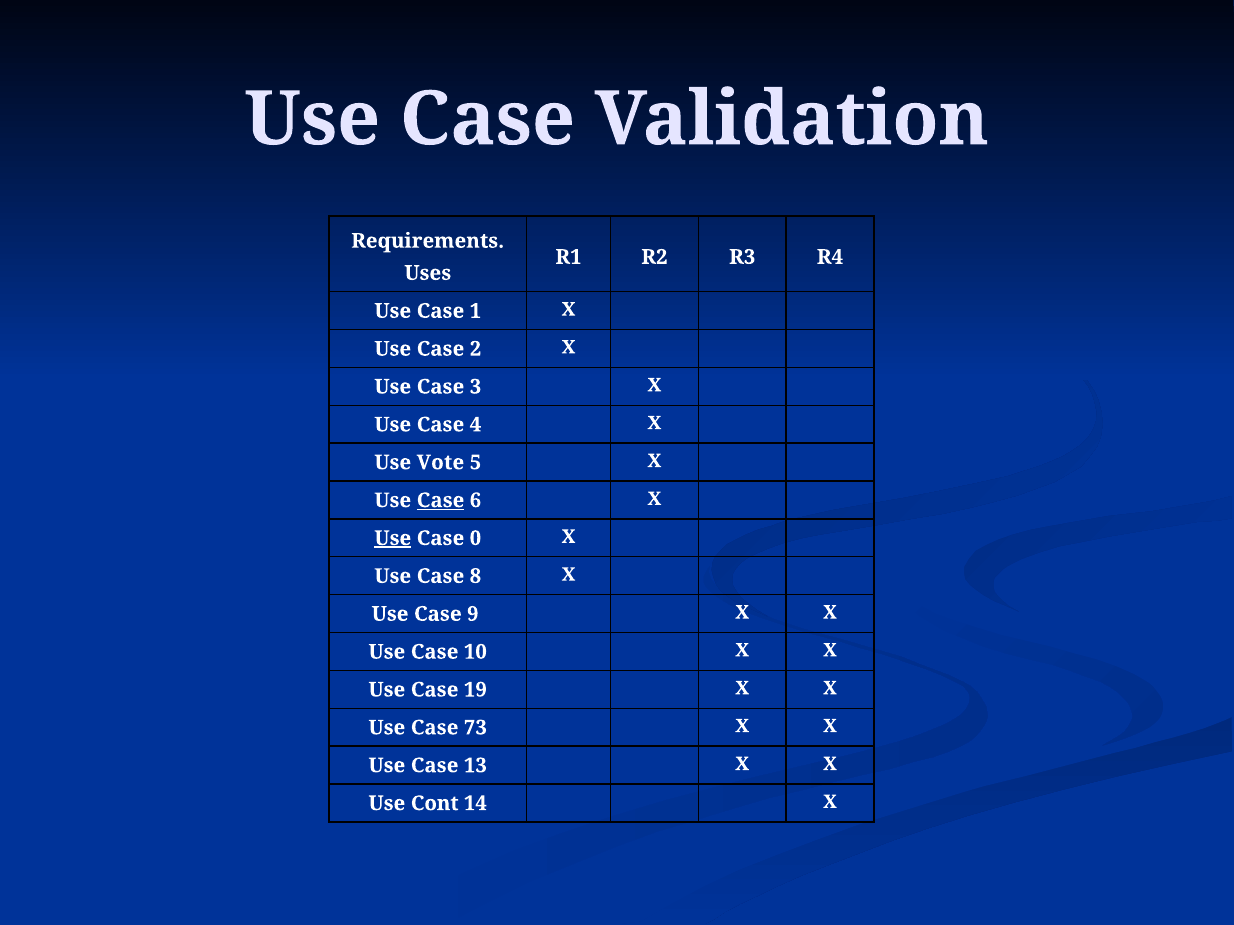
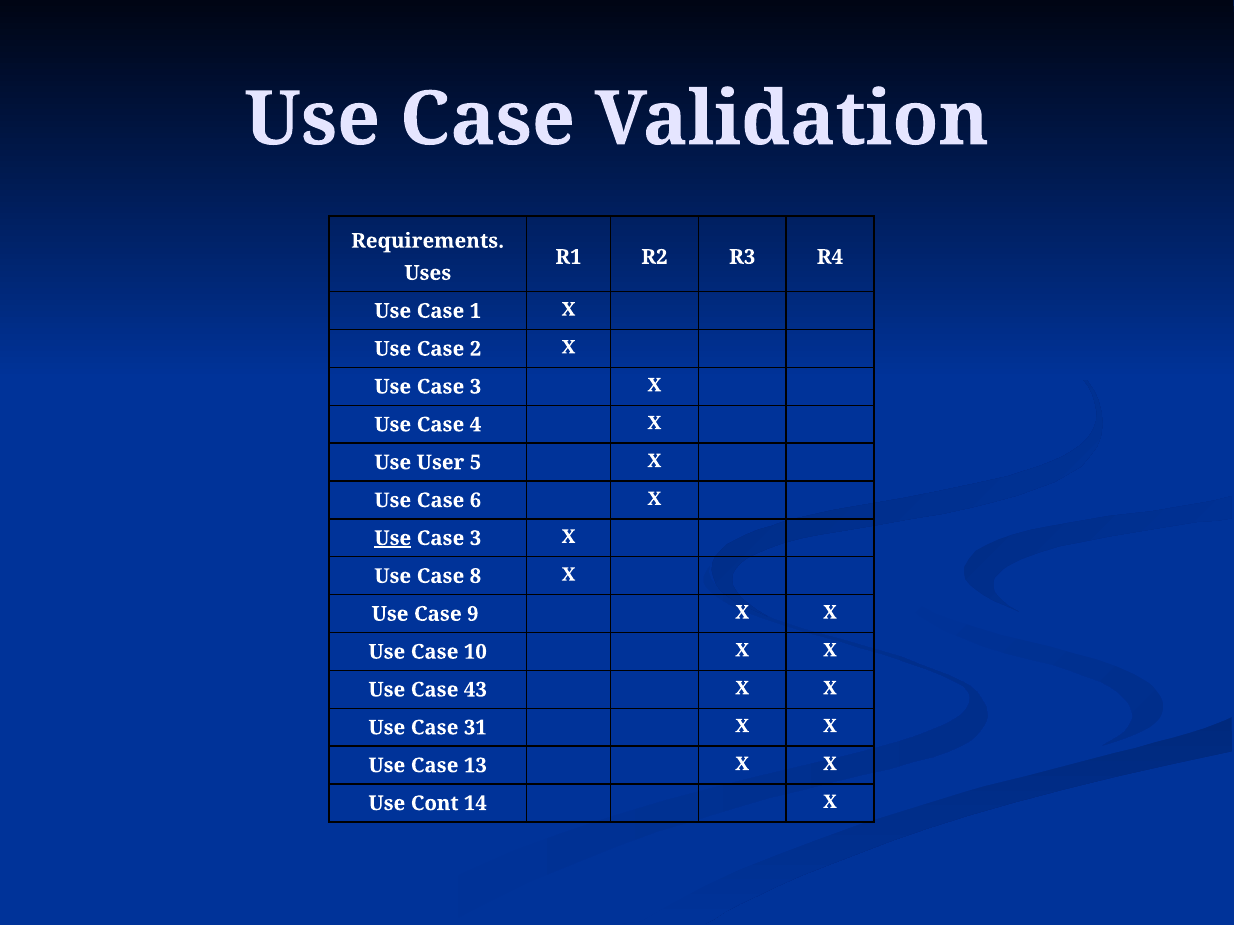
Vote: Vote -> User
Case at (440, 501) underline: present -> none
0 at (475, 539): 0 -> 3
19: 19 -> 43
73: 73 -> 31
